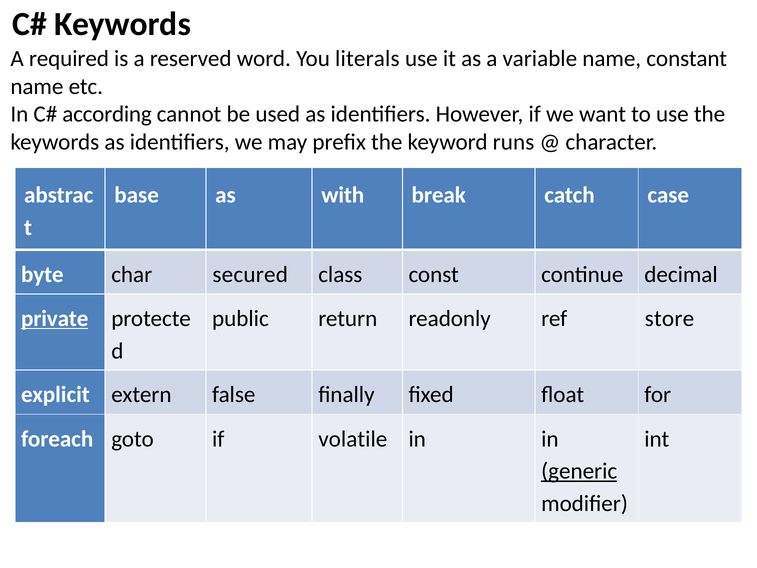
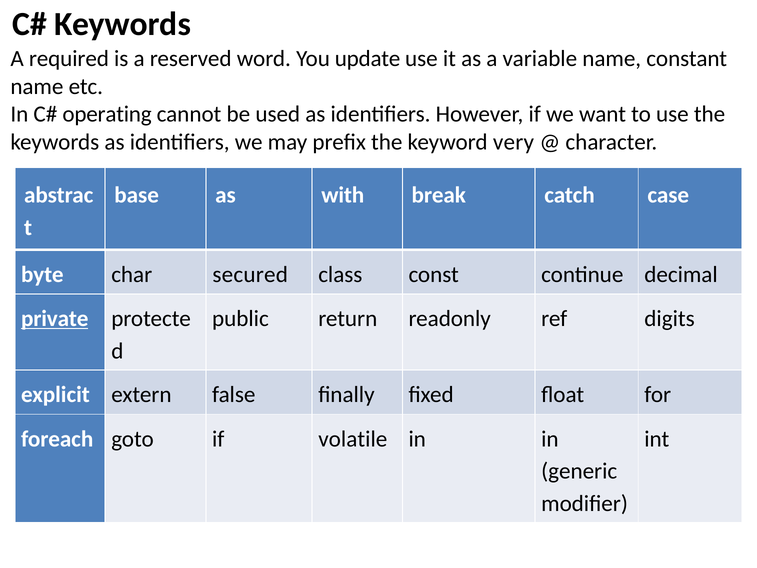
literals: literals -> update
according: according -> operating
runs: runs -> very
store: store -> digits
generic underline: present -> none
